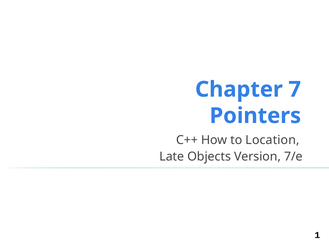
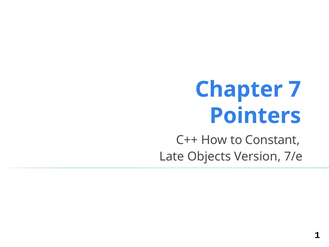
Location: Location -> Constant
